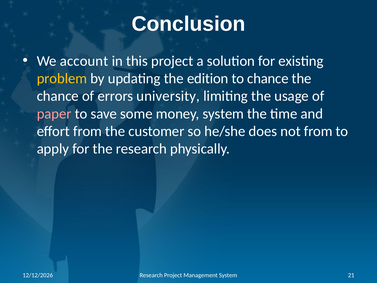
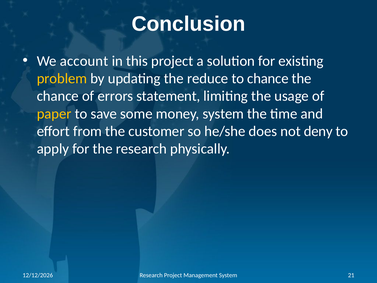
edition: edition -> reduce
university: university -> statement
paper colour: pink -> yellow
not from: from -> deny
